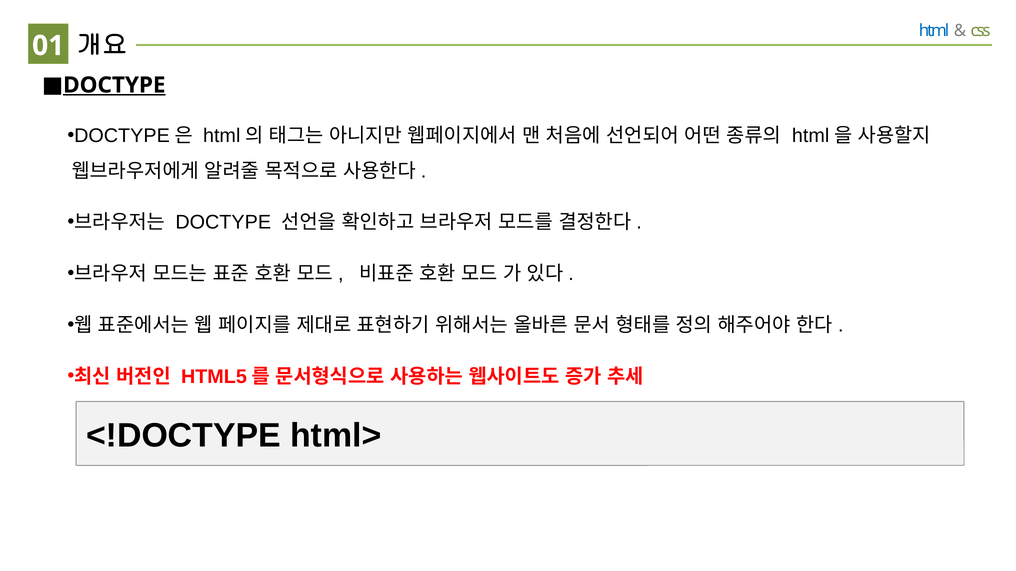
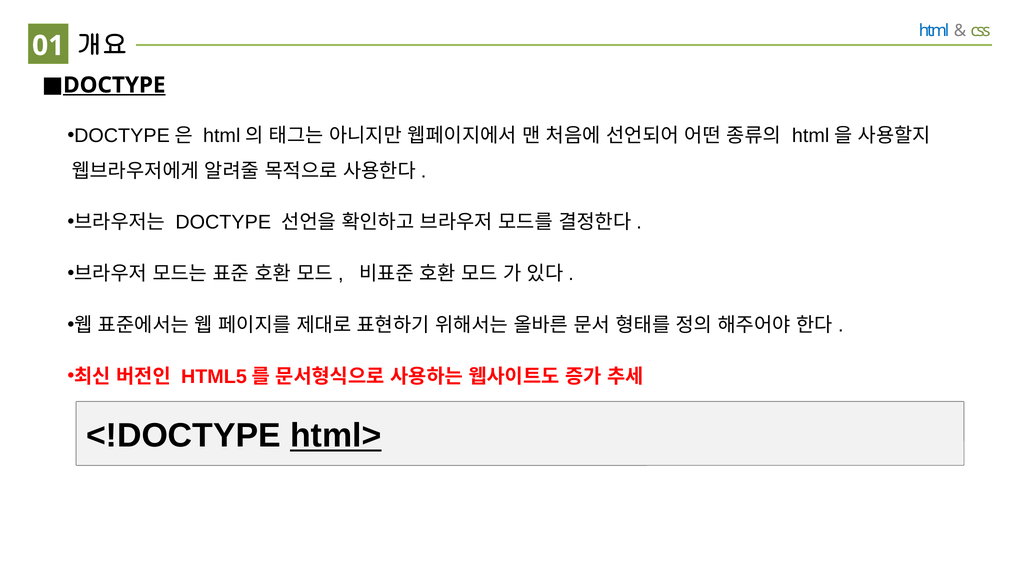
html> underline: none -> present
